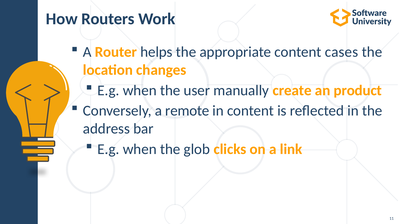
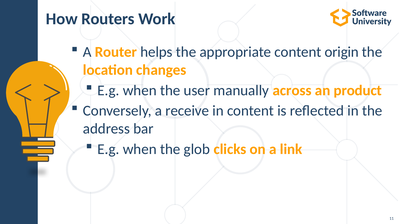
cases: cases -> origin
create: create -> across
remote: remote -> receive
